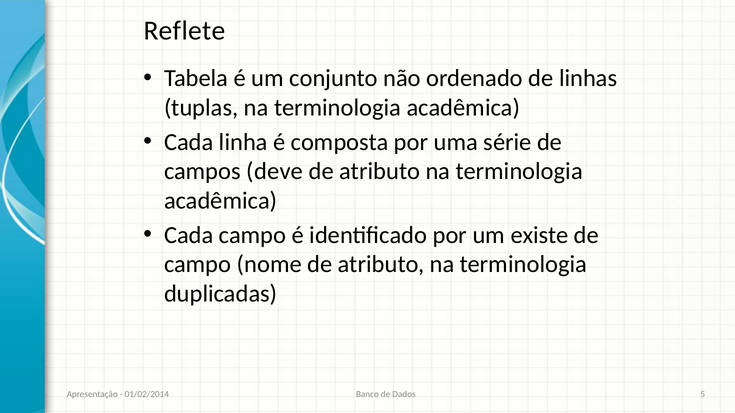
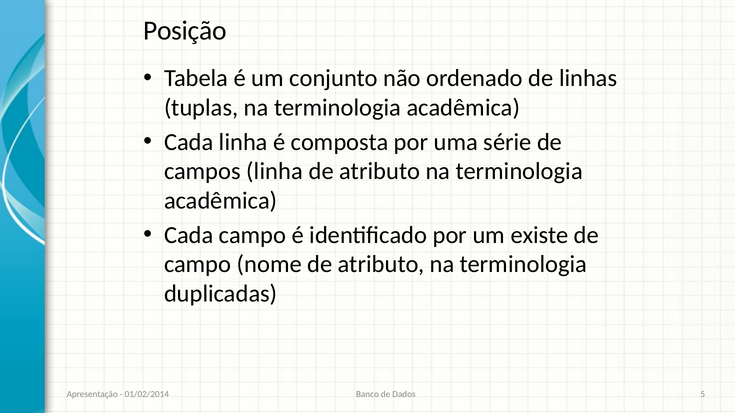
Reflete: Reflete -> Posição
campos deve: deve -> linha
